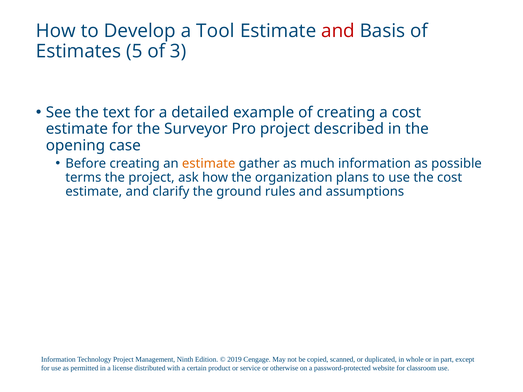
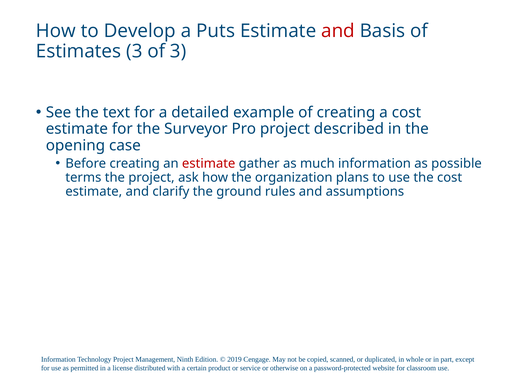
Tool: Tool -> Puts
Estimates 5: 5 -> 3
estimate at (209, 164) colour: orange -> red
